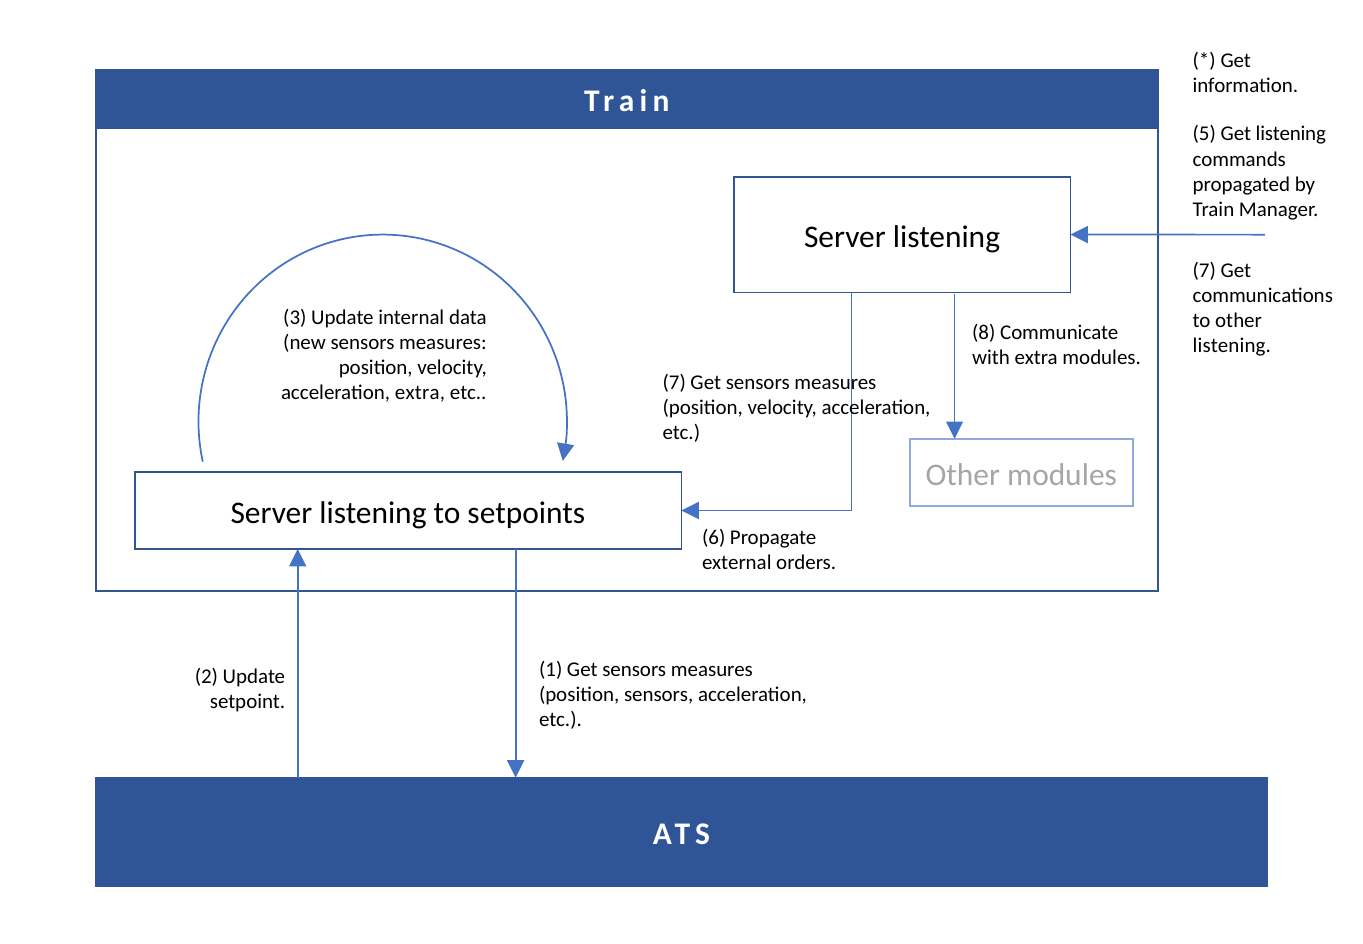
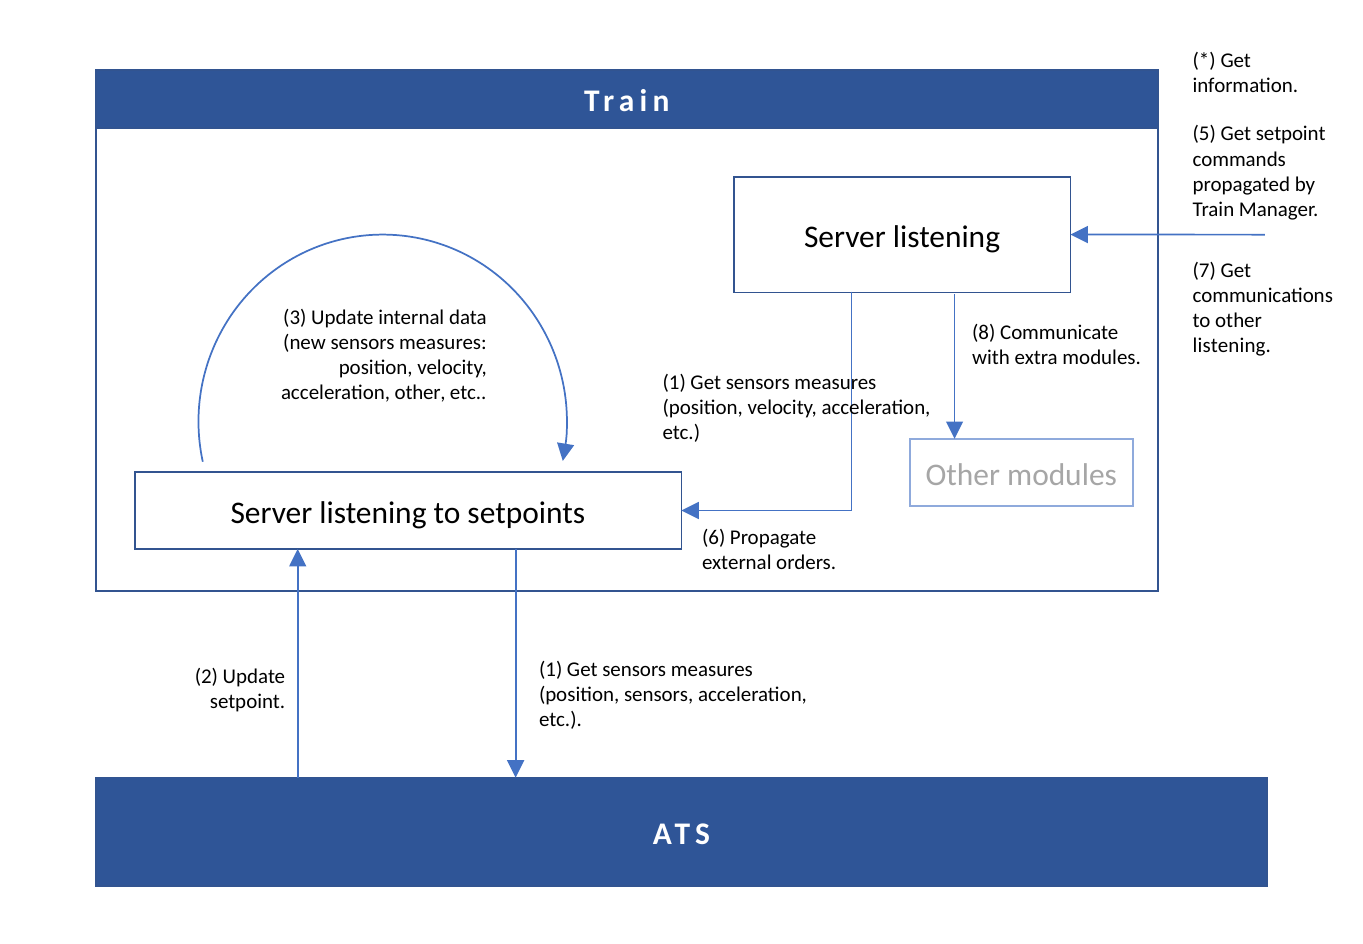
Get listening: listening -> setpoint
acceleration extra: extra -> other
etc 7: 7 -> 1
